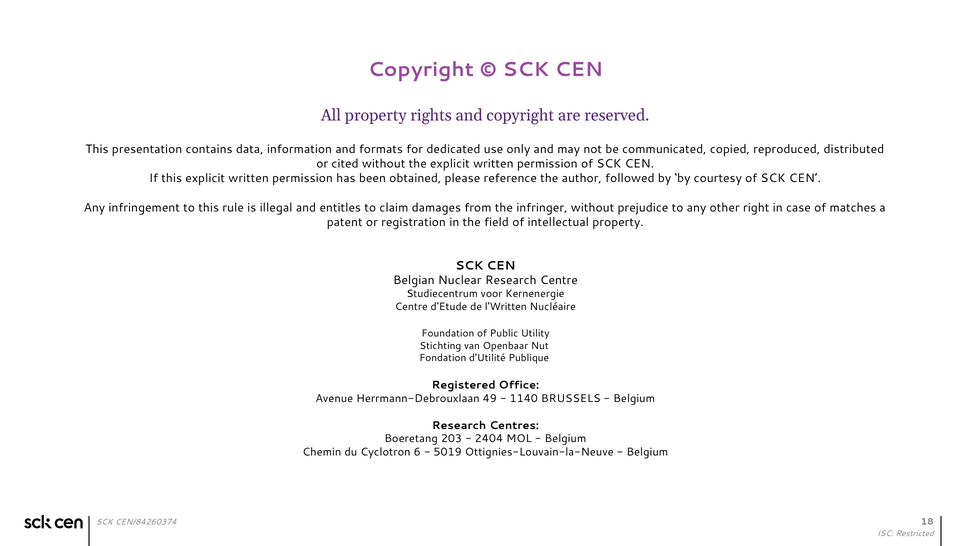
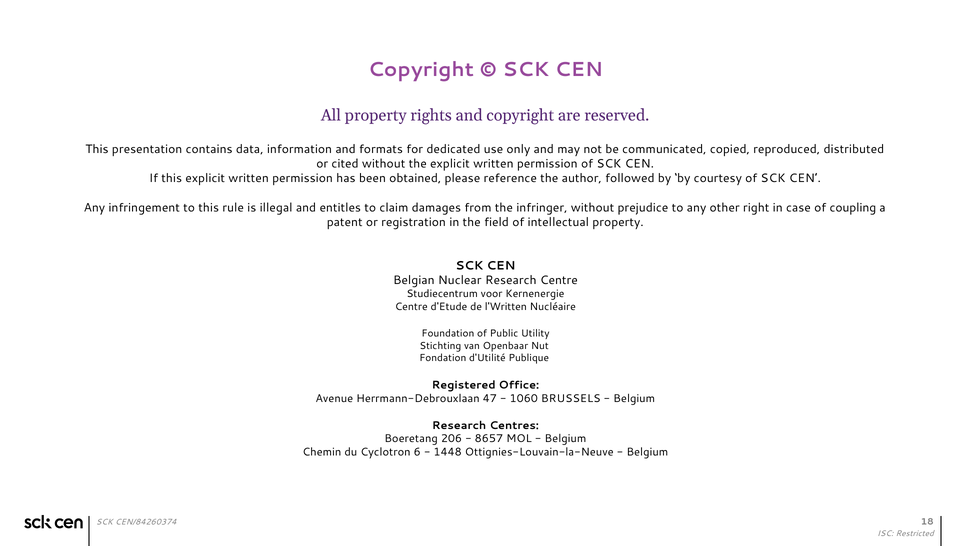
matches: matches -> coupling
49: 49 -> 47
1140: 1140 -> 1060
203: 203 -> 206
2404: 2404 -> 8657
5019: 5019 -> 1448
